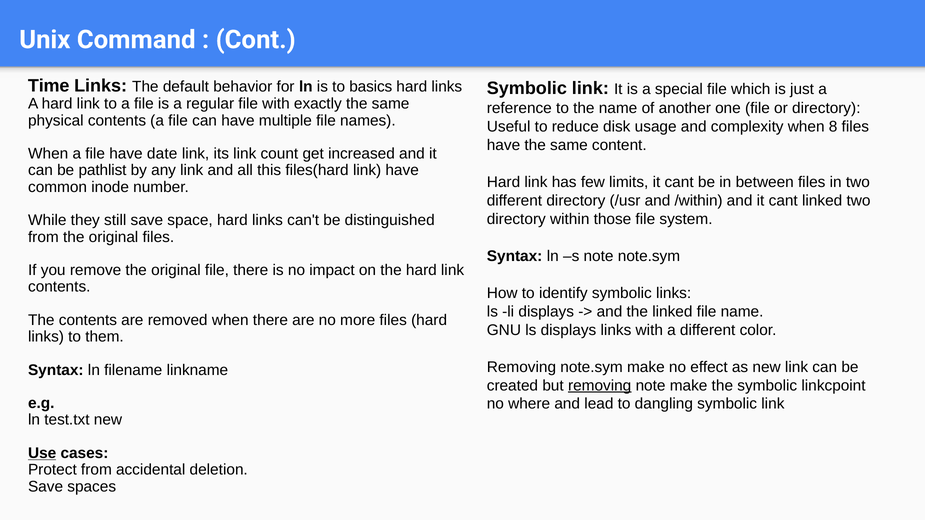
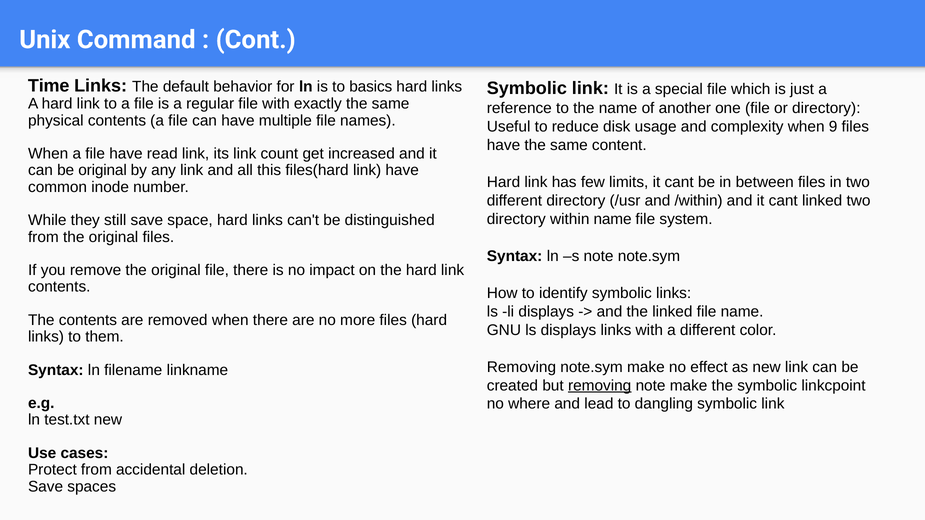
8: 8 -> 9
date: date -> read
be pathlist: pathlist -> original
within those: those -> name
Use underline: present -> none
